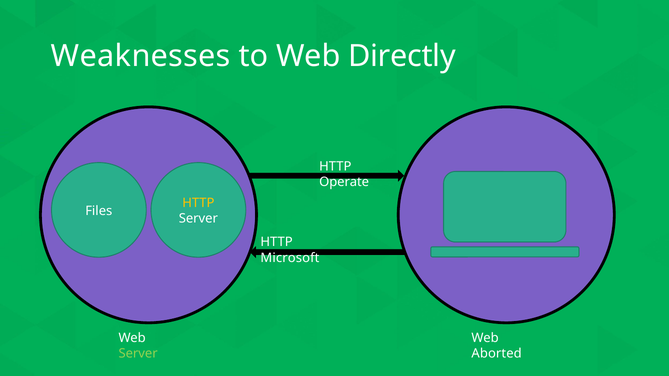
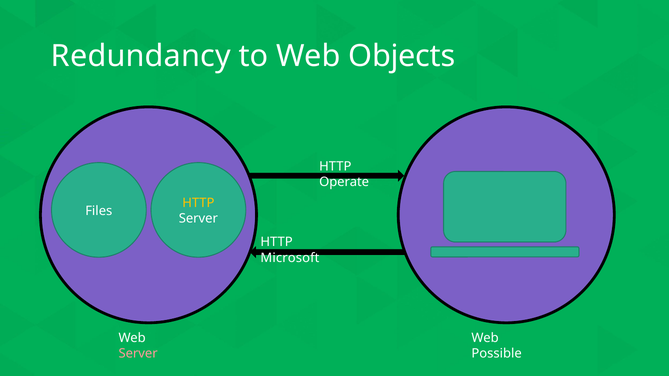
Weaknesses: Weaknesses -> Redundancy
Directly: Directly -> Objects
Server at (138, 354) colour: light green -> pink
Aborted: Aborted -> Possible
